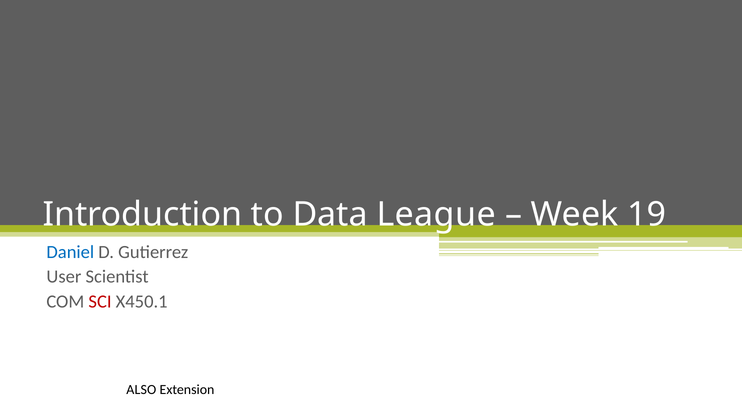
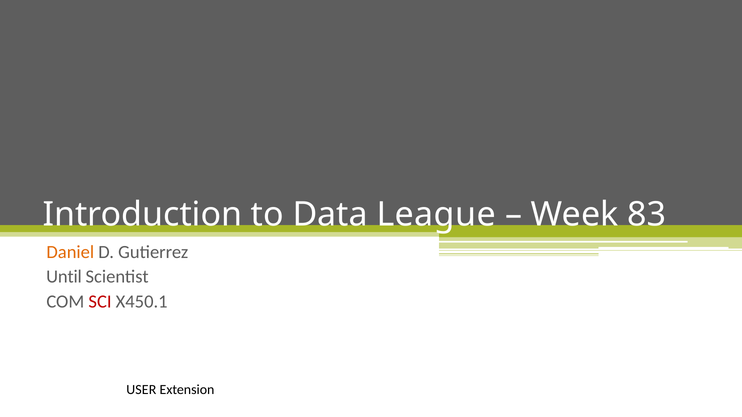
19: 19 -> 83
Daniel colour: blue -> orange
User: User -> Until
ALSO: ALSO -> USER
